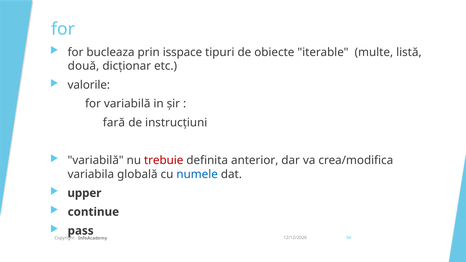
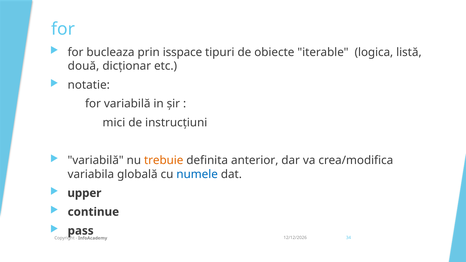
multe: multe -> logica
valorile: valorile -> notatie
fară: fară -> mici
trebuie colour: red -> orange
